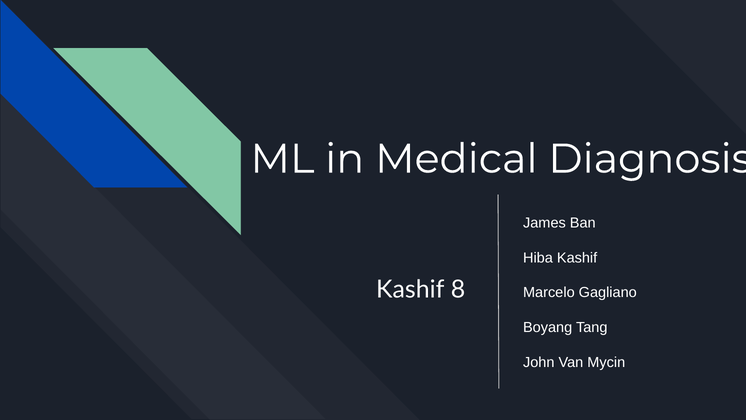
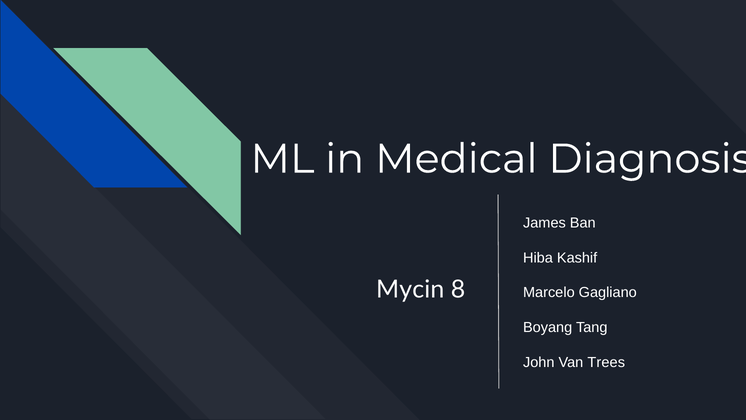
Kashif at (410, 289): Kashif -> Mycin
Mycin: Mycin -> Trees
